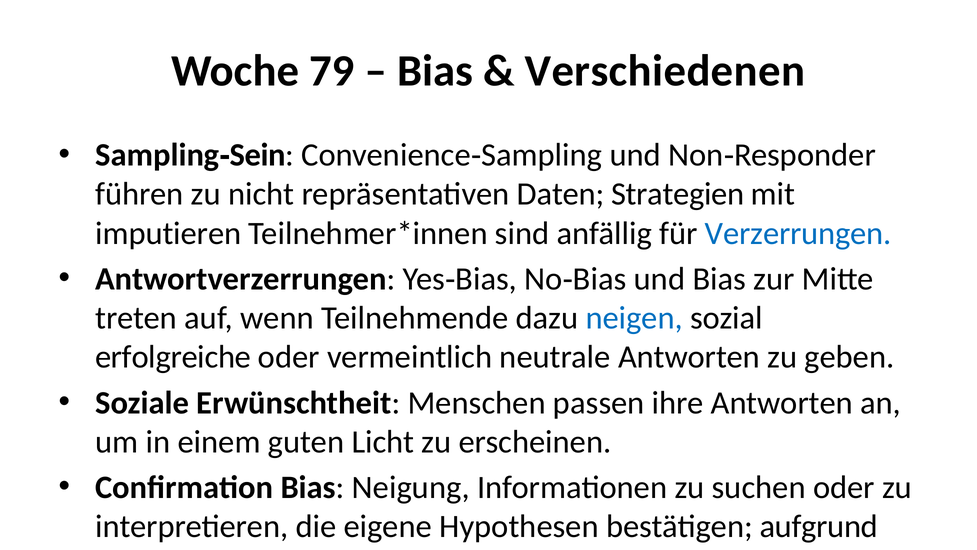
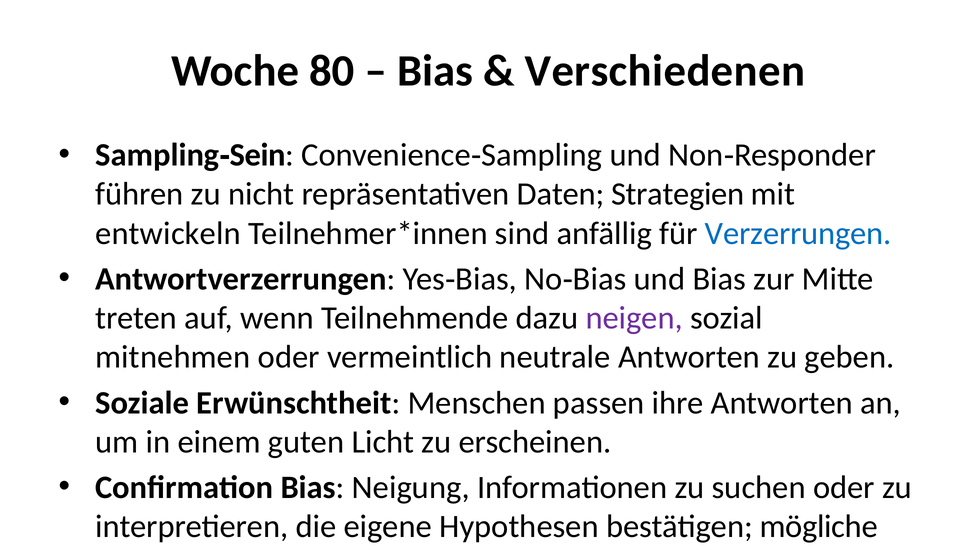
79: 79 -> 80
imputieren: imputieren -> entwickeln
neigen colour: blue -> purple
erfolgreiche at (173, 357): erfolgreiche -> mitnehmen
aufgrund: aufgrund -> mögliche
